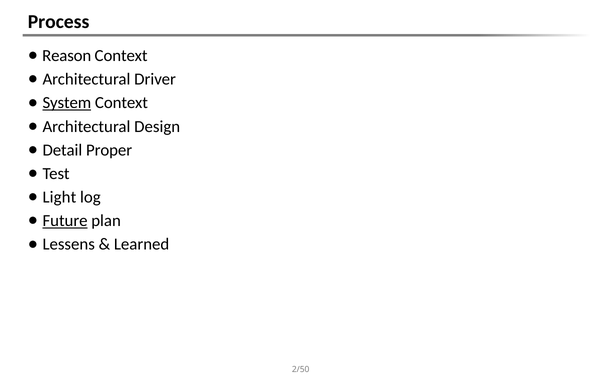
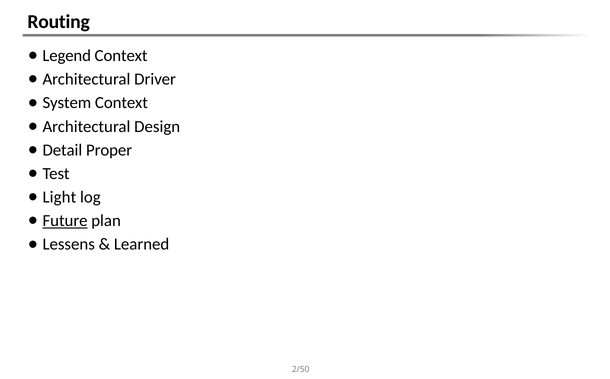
Process: Process -> Routing
Reason: Reason -> Legend
System underline: present -> none
